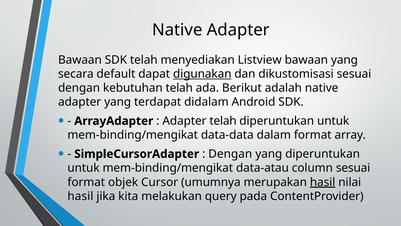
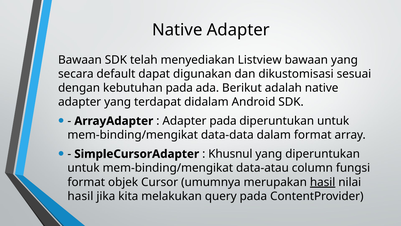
digunakan underline: present -> none
kebutuhan telah: telah -> pada
Adapter telah: telah -> pada
Dengan at (230, 154): Dengan -> Khusnul
column sesuai: sesuai -> fungsi
